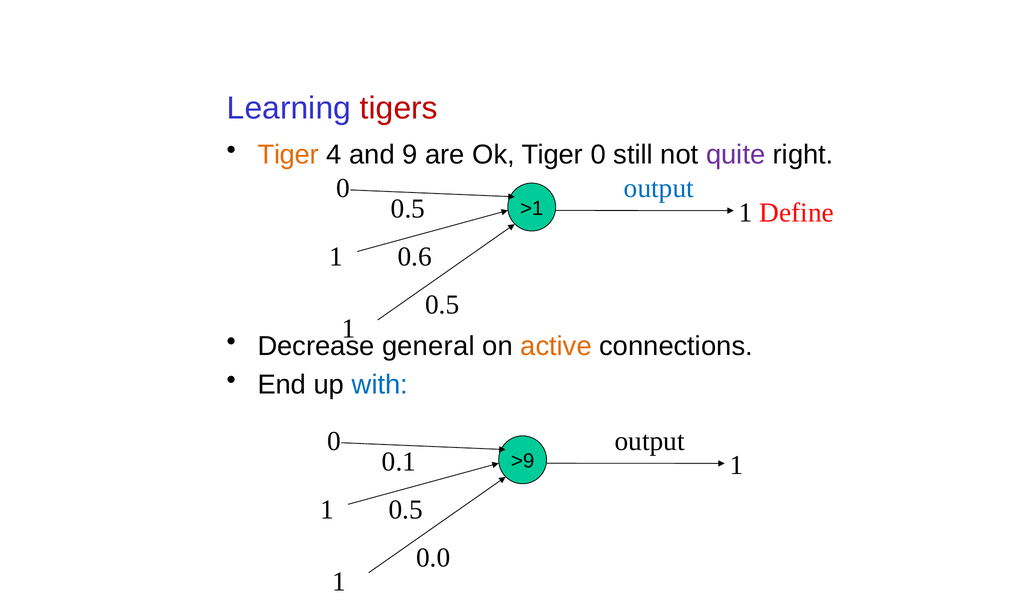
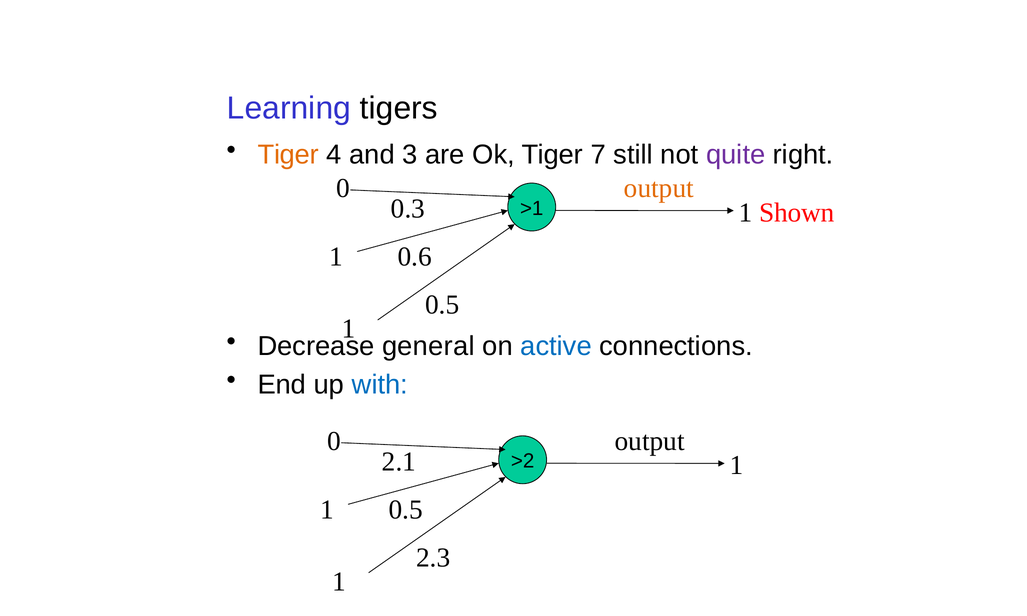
tigers colour: red -> black
9: 9 -> 3
Tiger 0: 0 -> 7
output at (659, 188) colour: blue -> orange
0.5 at (408, 209): 0.5 -> 0.3
Define: Define -> Shown
active colour: orange -> blue
0.1: 0.1 -> 2.1
>9: >9 -> >2
0.0: 0.0 -> 2.3
